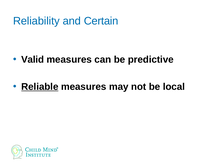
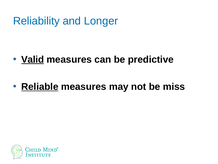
Certain: Certain -> Longer
Valid underline: none -> present
local: local -> miss
